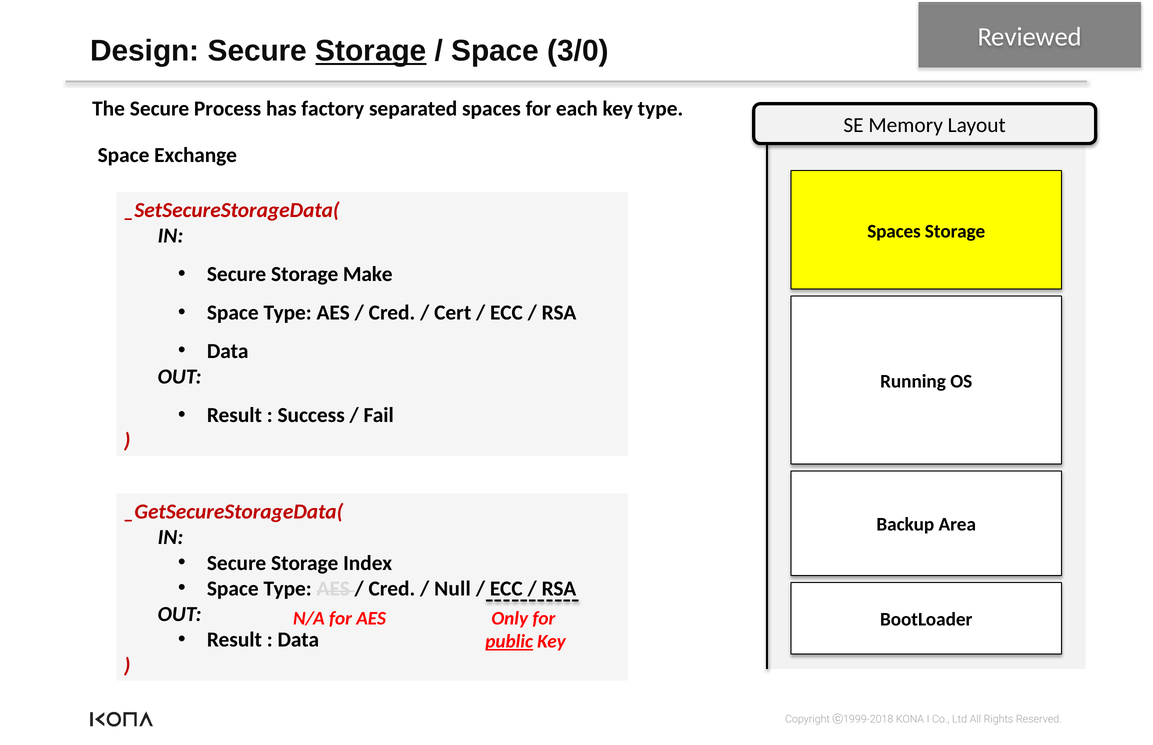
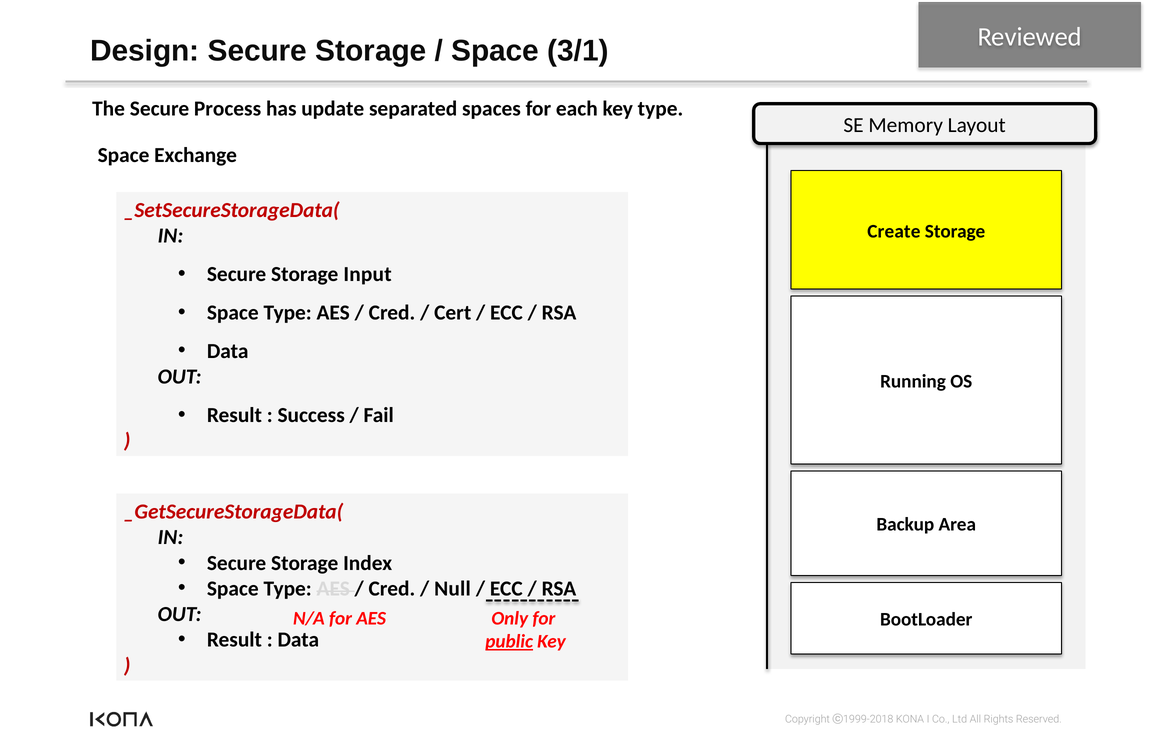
Storage at (371, 51) underline: present -> none
3/0: 3/0 -> 3/1
factory: factory -> update
Spaces at (894, 231): Spaces -> Create
Make: Make -> Input
